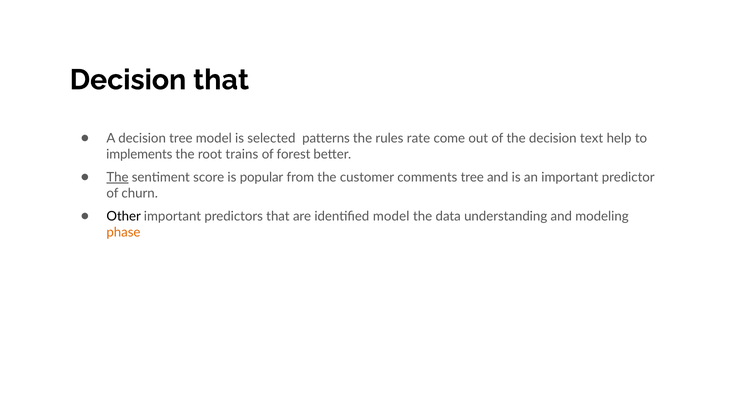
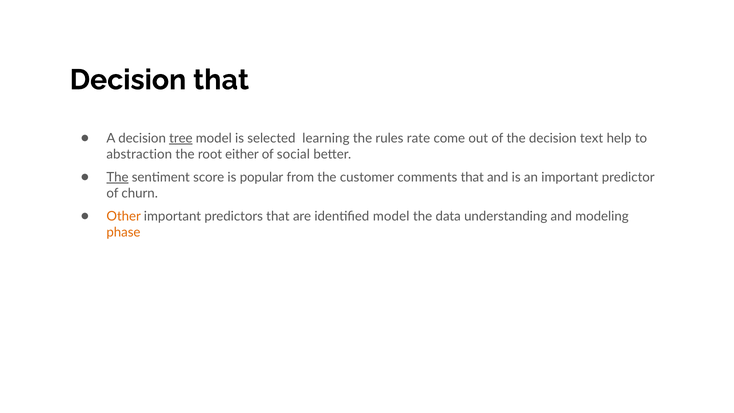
tree at (181, 138) underline: none -> present
patterns: patterns -> learning
implements: implements -> abstraction
trains: trains -> either
forest: forest -> social
comments tree: tree -> that
Other colour: black -> orange
